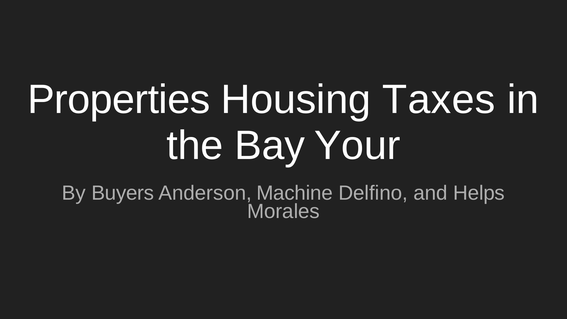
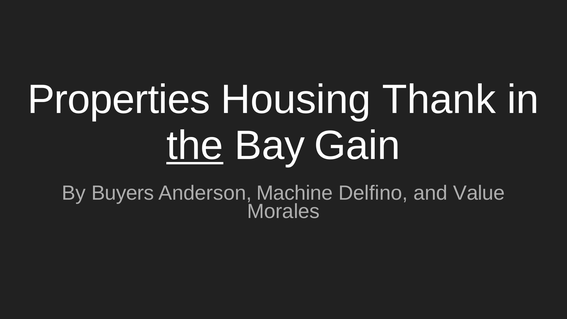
Taxes: Taxes -> Thank
the underline: none -> present
Your: Your -> Gain
Helps: Helps -> Value
